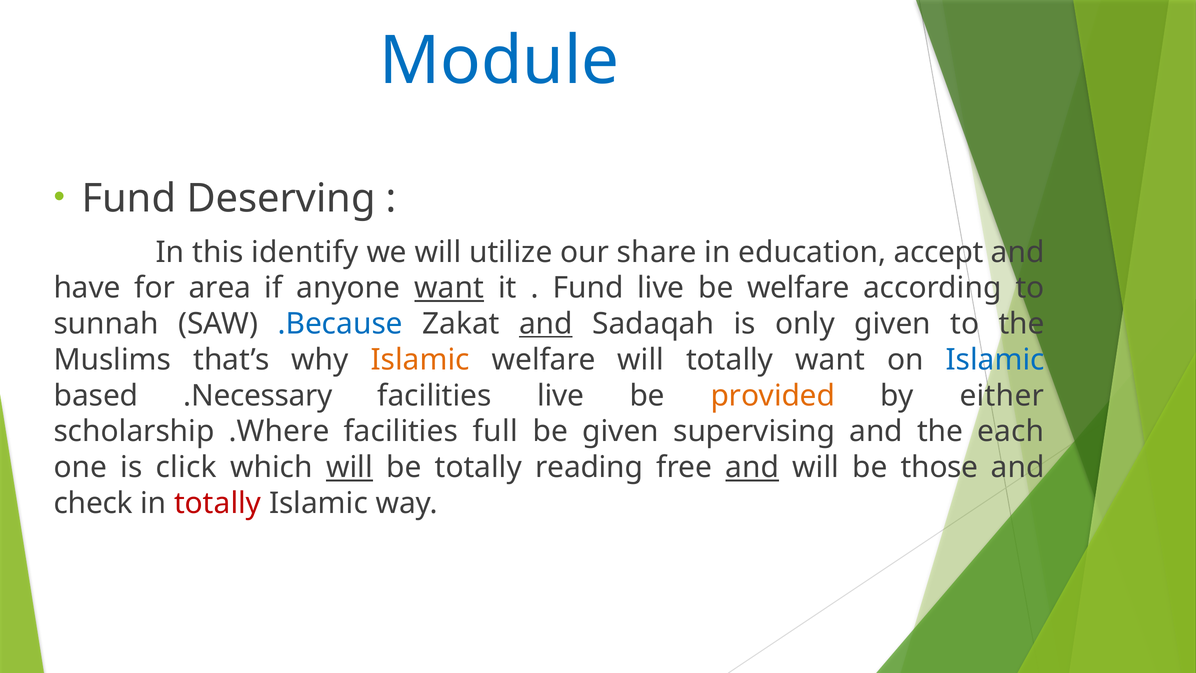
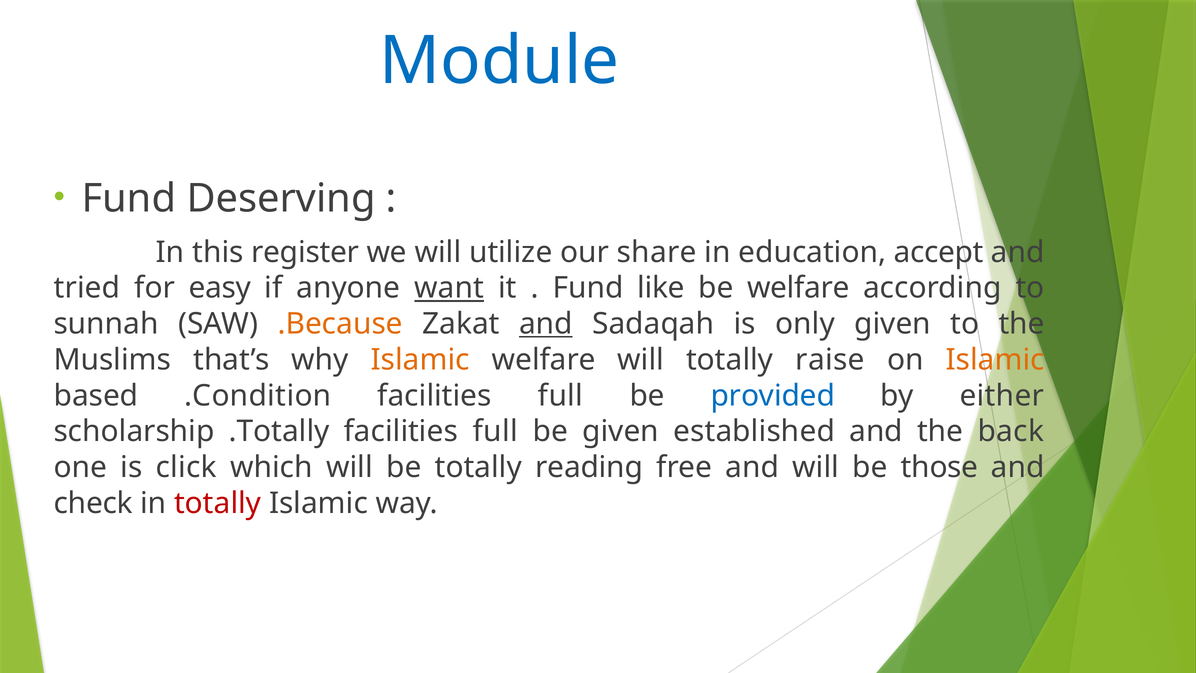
identify: identify -> register
have: have -> tried
area: area -> easy
Fund live: live -> like
.Because colour: blue -> orange
totally want: want -> raise
Islamic at (995, 360) colour: blue -> orange
.Necessary: .Necessary -> .Condition
live at (561, 396): live -> full
provided colour: orange -> blue
.Where: .Where -> .Totally
supervising: supervising -> established
each: each -> back
will at (349, 467) underline: present -> none
and at (752, 467) underline: present -> none
